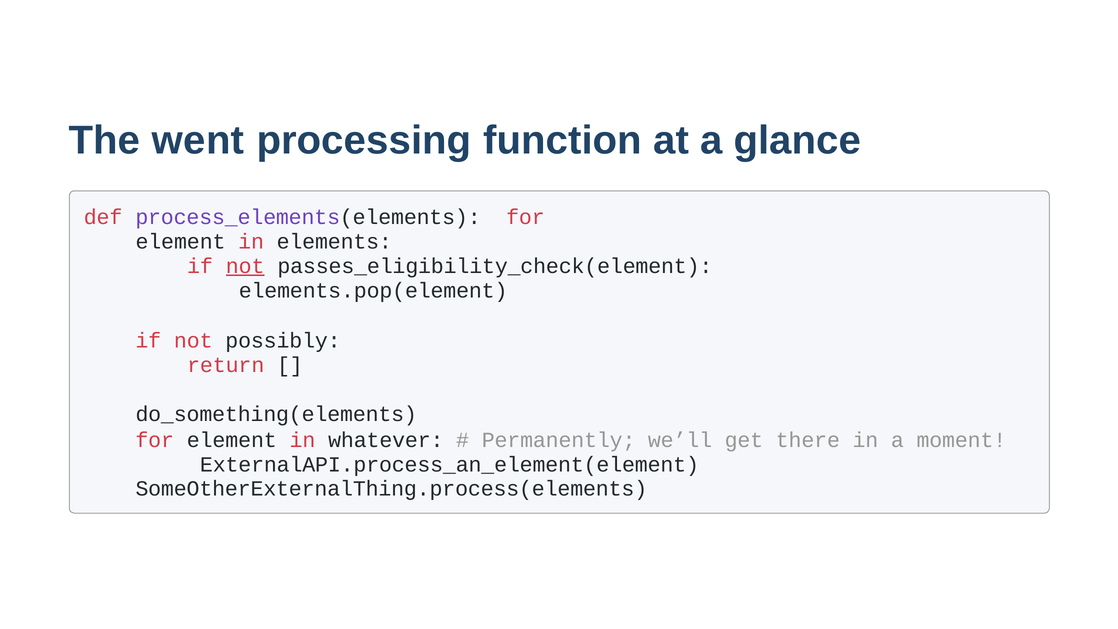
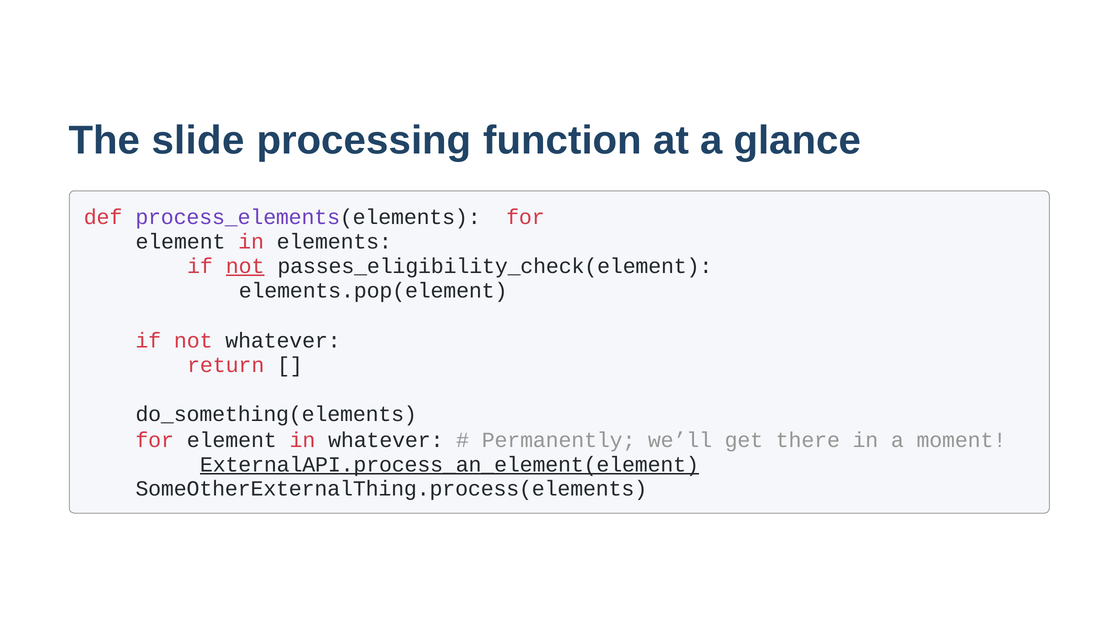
went: went -> slide
not possibly: possibly -> whatever
ExternalAPI.process_an_element(element underline: none -> present
